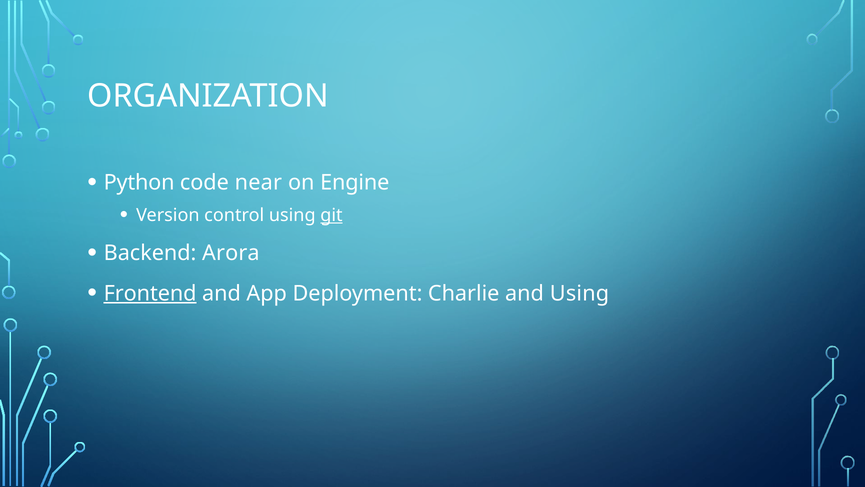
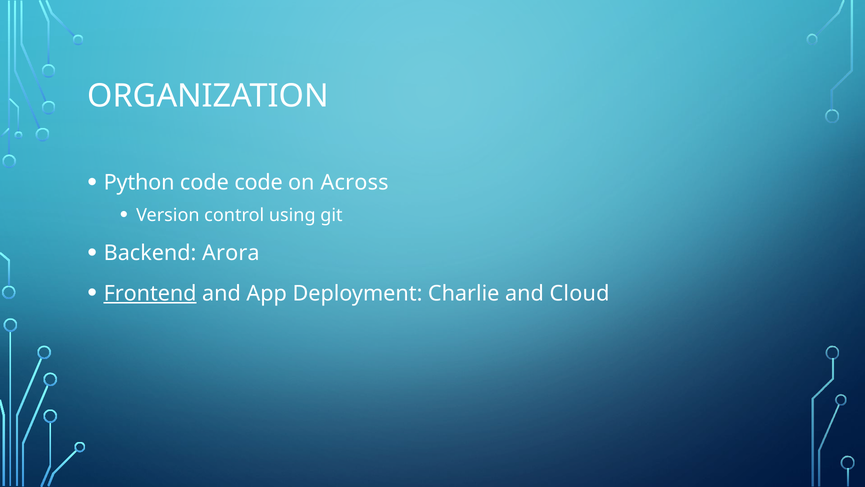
code near: near -> code
Engine: Engine -> Across
git underline: present -> none
and Using: Using -> Cloud
